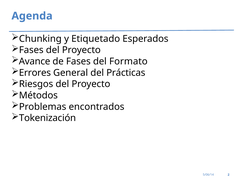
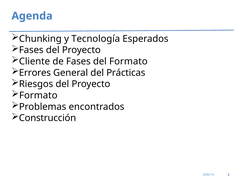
Etiquetado: Etiquetado -> Tecnología
Avance: Avance -> Cliente
Métodos at (38, 96): Métodos -> Formato
Tokenización: Tokenización -> Construcción
